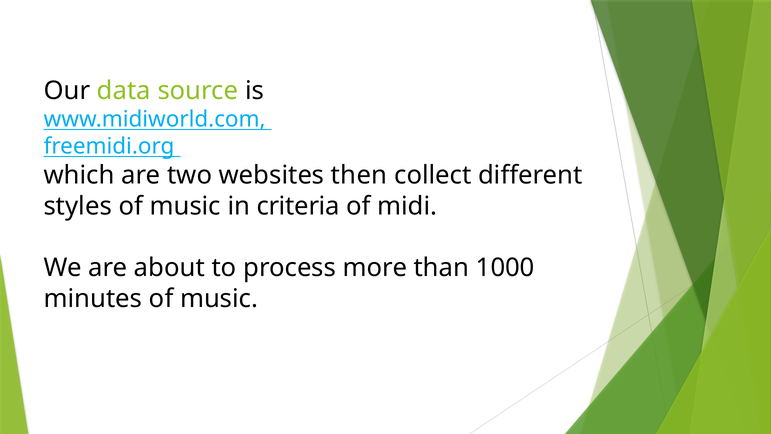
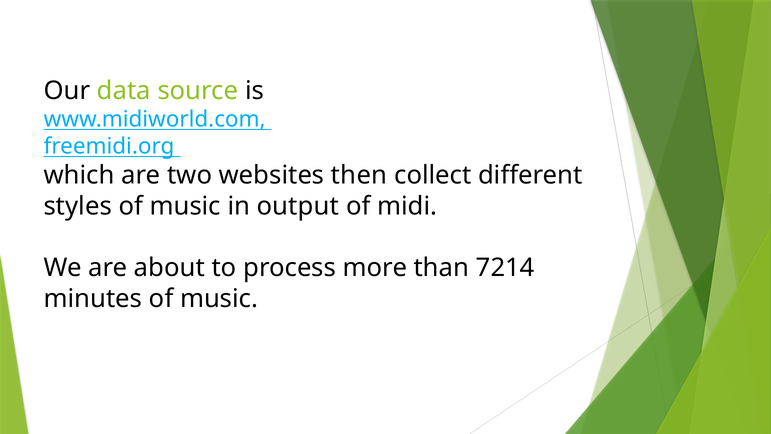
criteria: criteria -> output
1000: 1000 -> 7214
